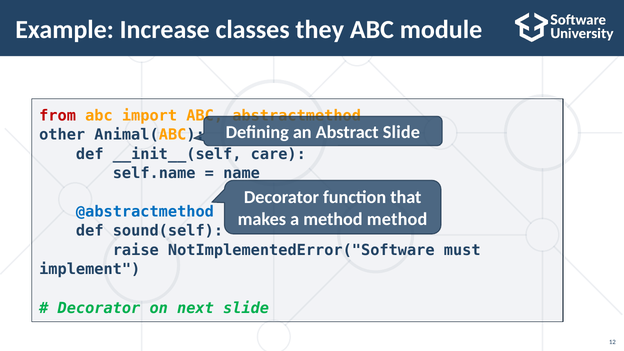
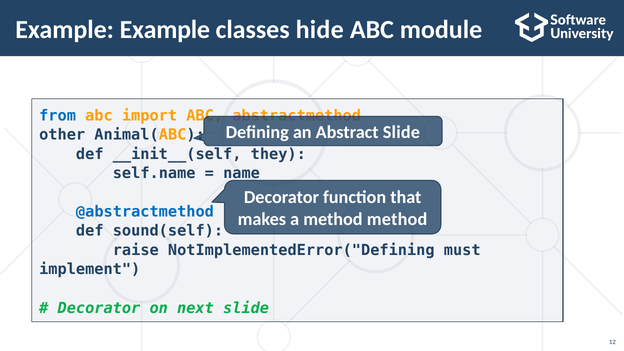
Example Increase: Increase -> Example
they: they -> hide
from colour: red -> blue
care: care -> they
NotImplementedError("Software: NotImplementedError("Software -> NotImplementedError("Defining
